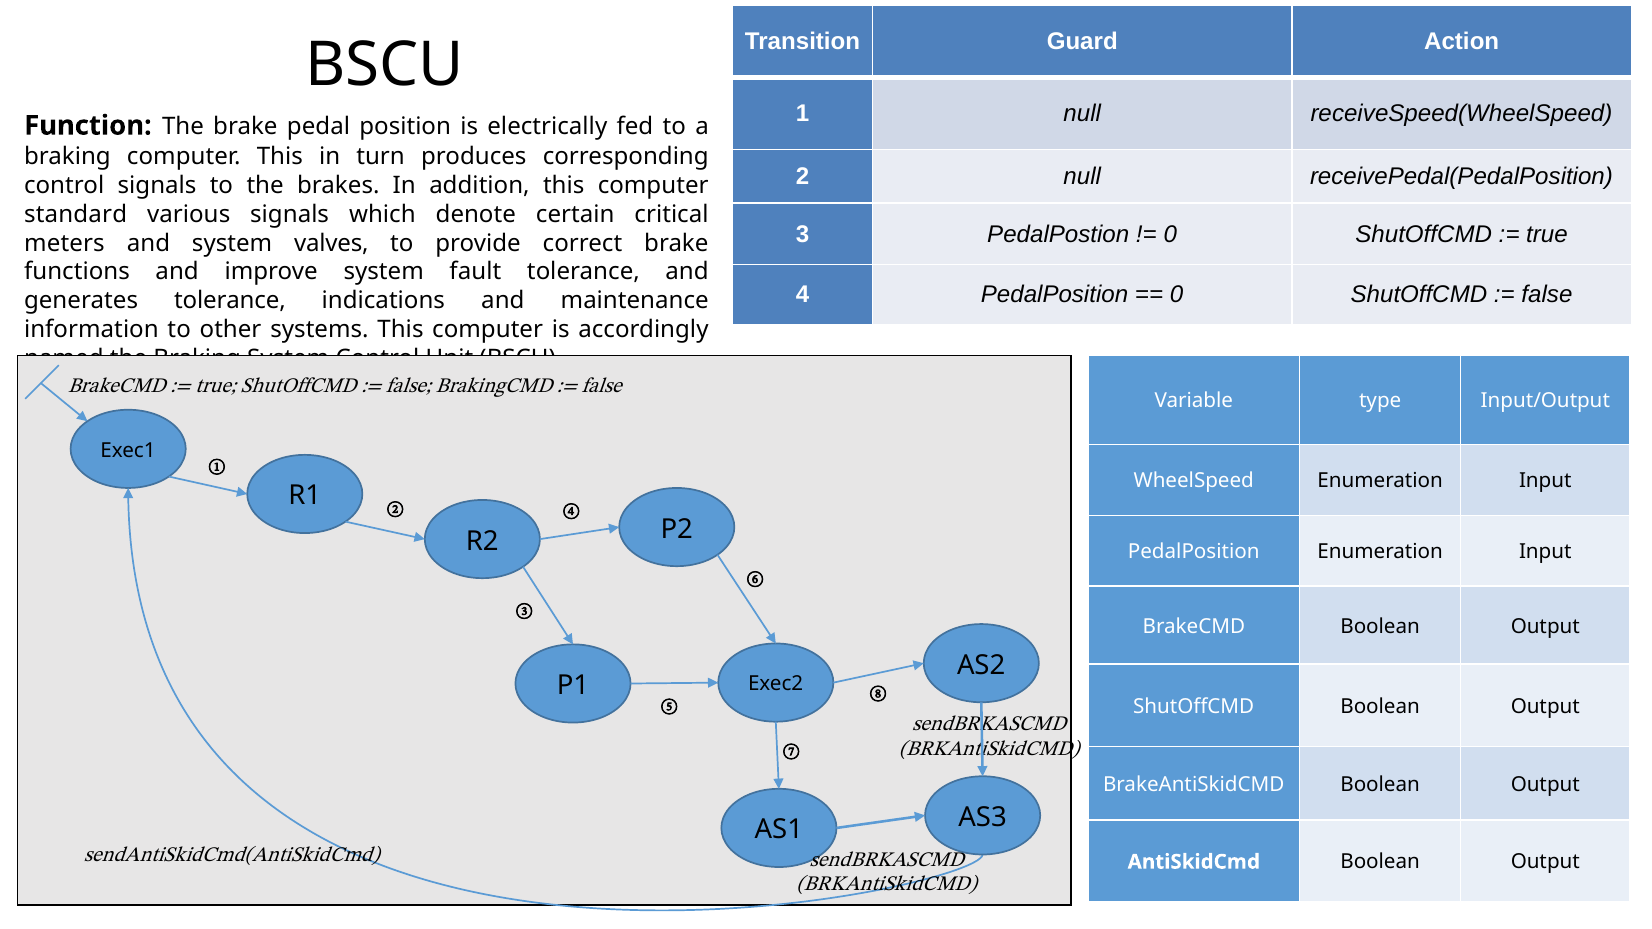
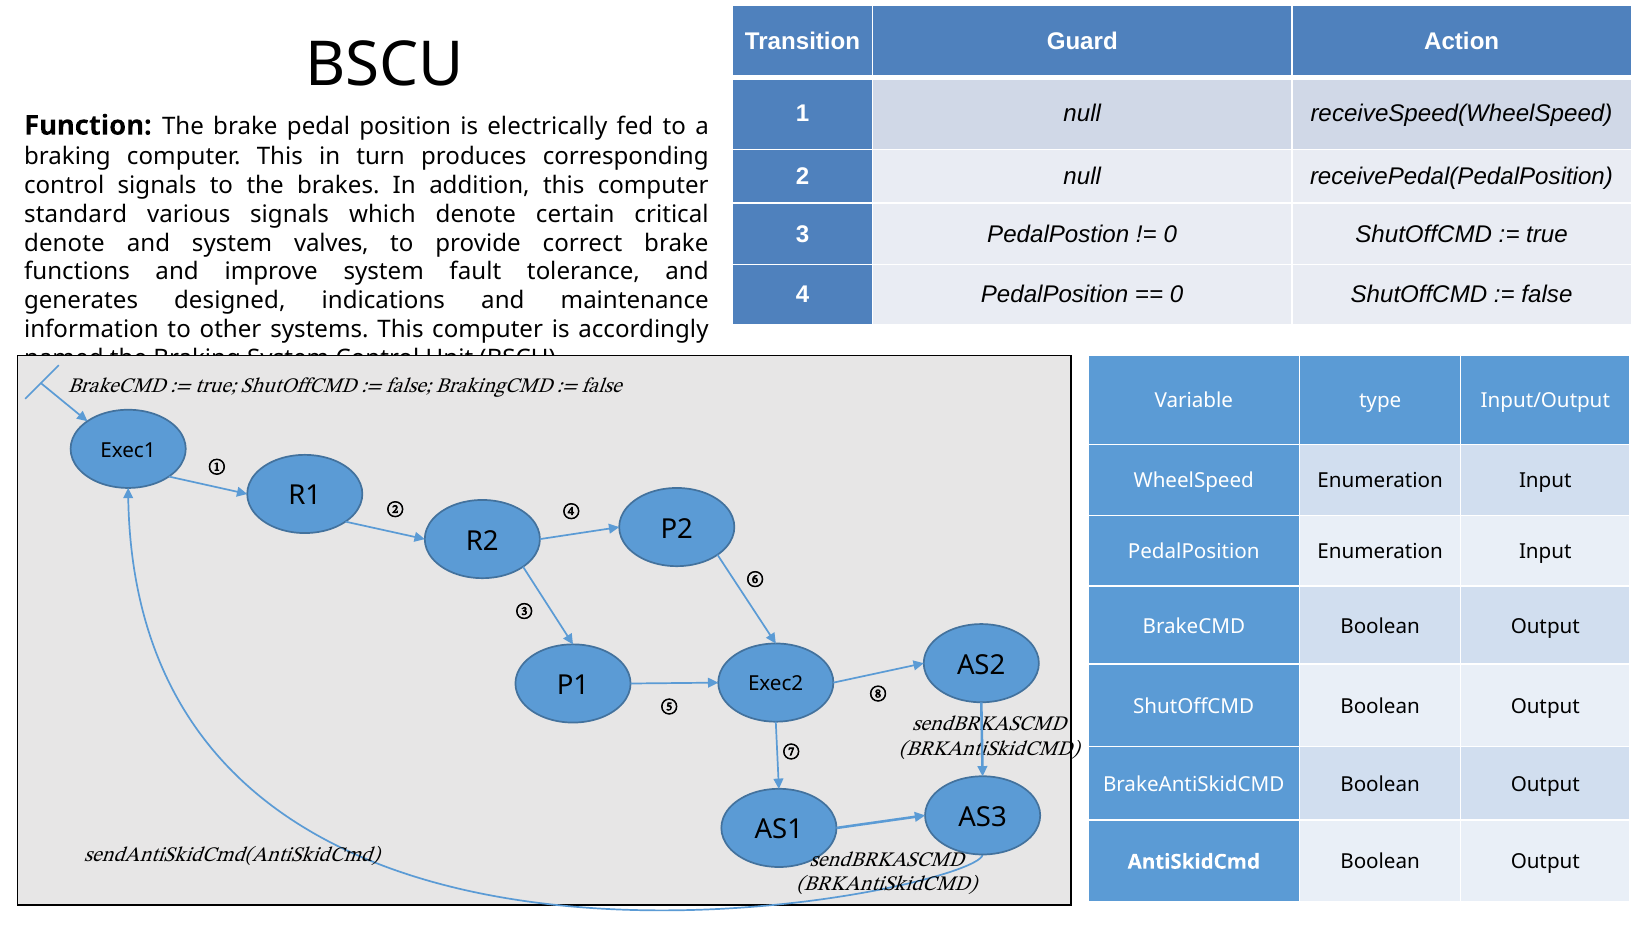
meters at (64, 243): meters -> denote
generates tolerance: tolerance -> designed
